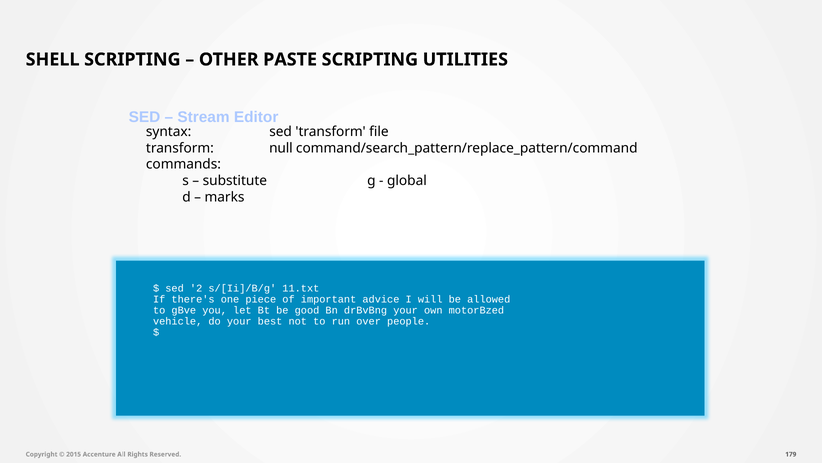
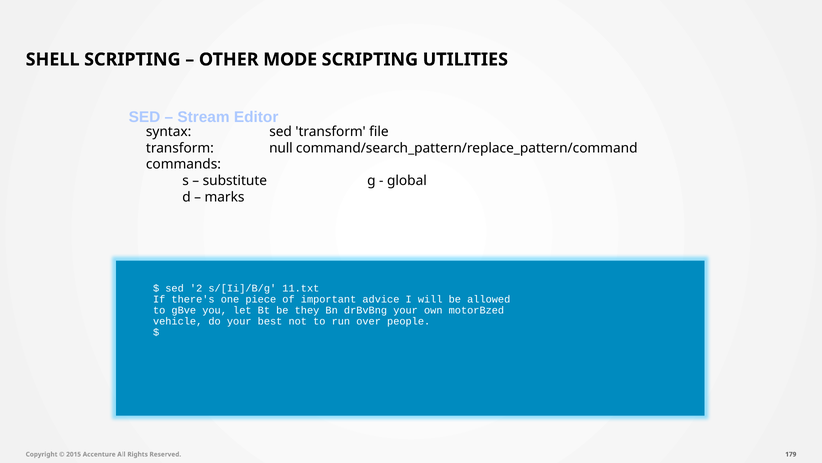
PASTE: PASTE -> MODE
good: good -> they
